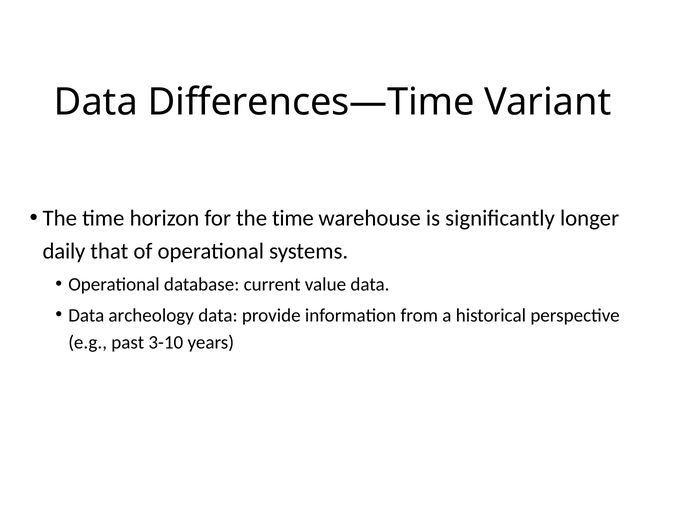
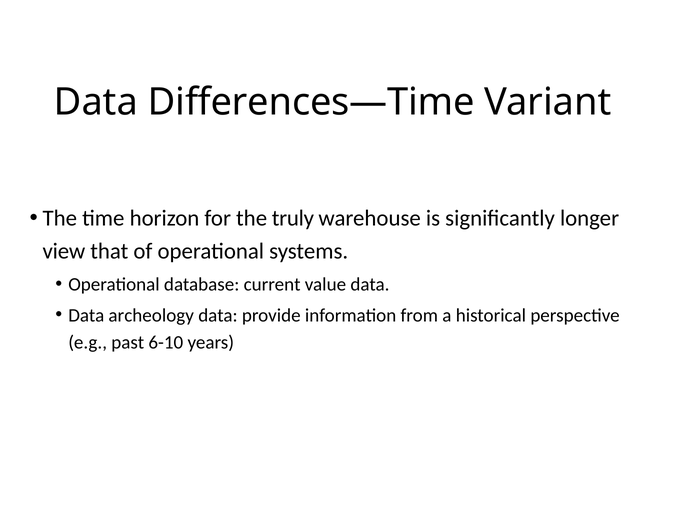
for the time: time -> truly
daily: daily -> view
3-10: 3-10 -> 6-10
